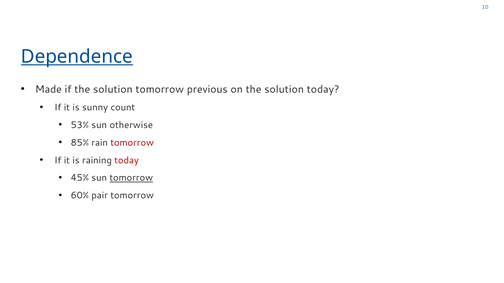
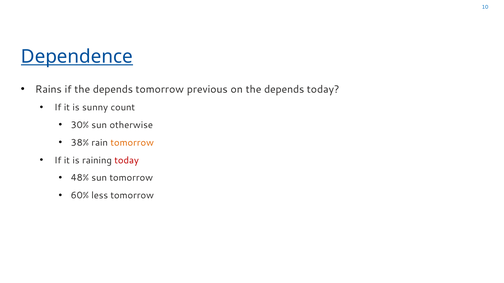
Made: Made -> Rains
if the solution: solution -> depends
on the solution: solution -> depends
53%: 53% -> 30%
85%: 85% -> 38%
tomorrow at (132, 143) colour: red -> orange
45%: 45% -> 48%
tomorrow at (131, 178) underline: present -> none
pair: pair -> less
